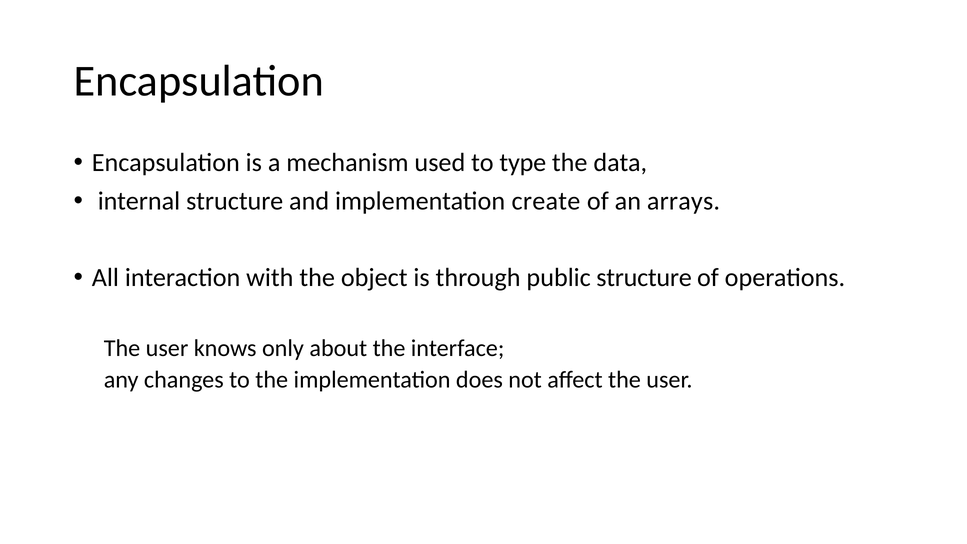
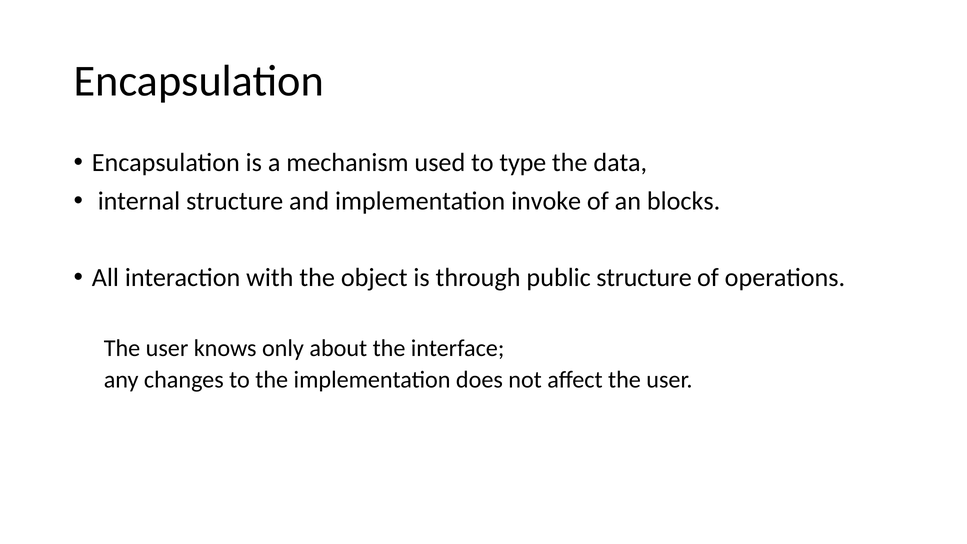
create: create -> invoke
arrays: arrays -> blocks
